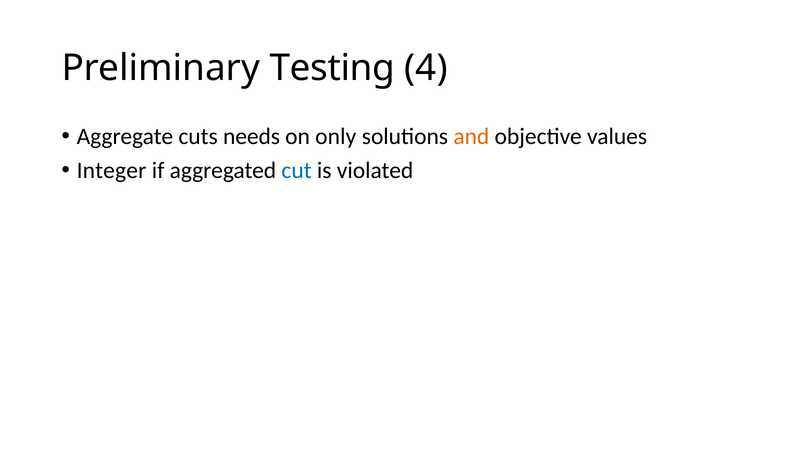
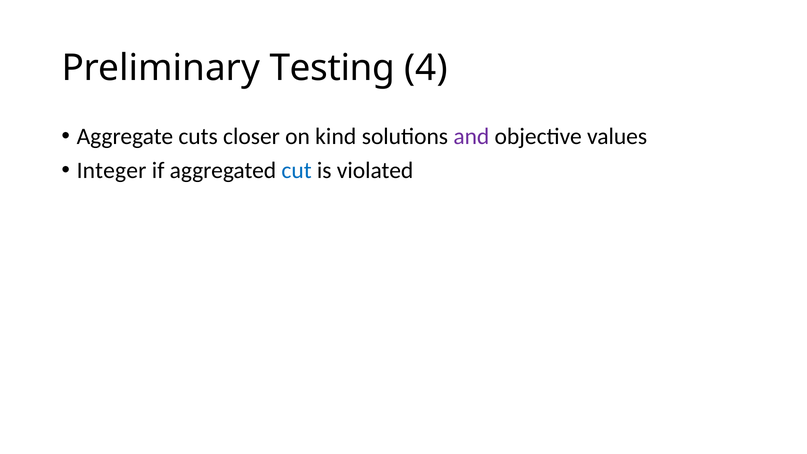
needs: needs -> closer
only: only -> kind
and colour: orange -> purple
